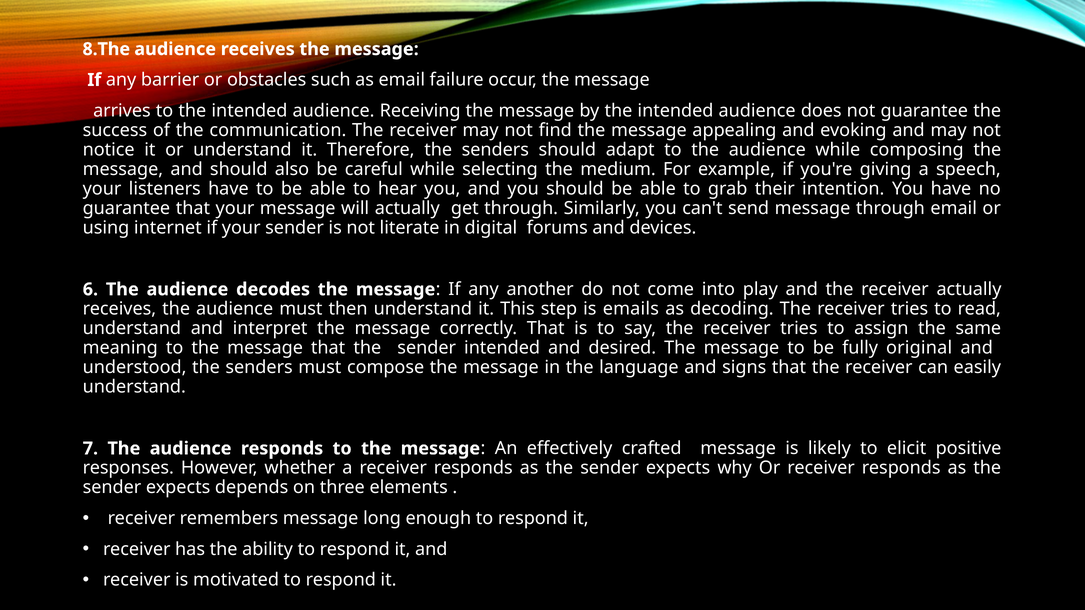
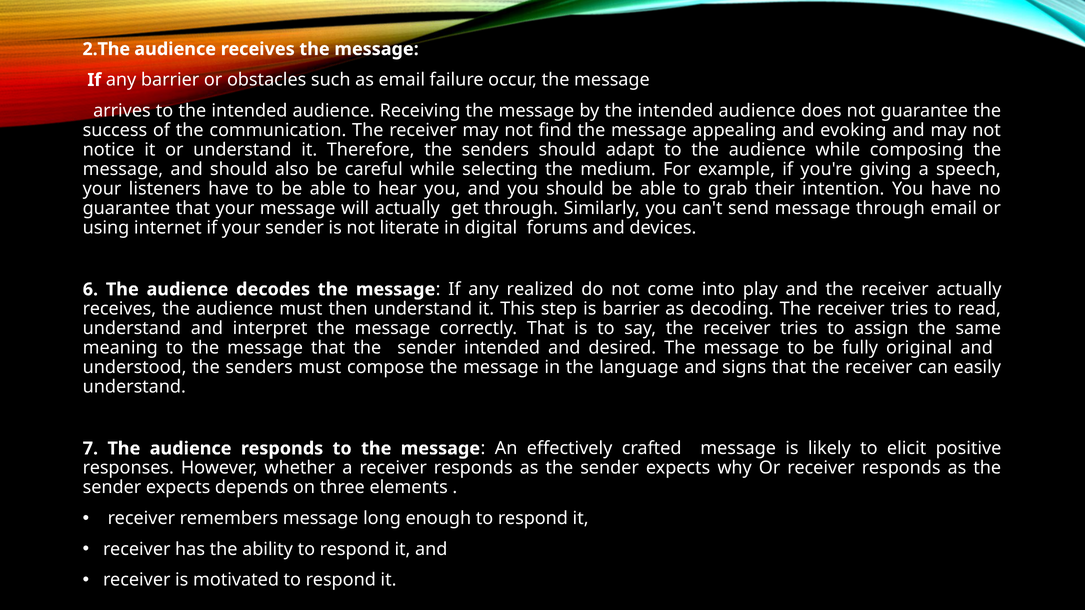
8.The: 8.The -> 2.The
another: another -> realized
is emails: emails -> barrier
